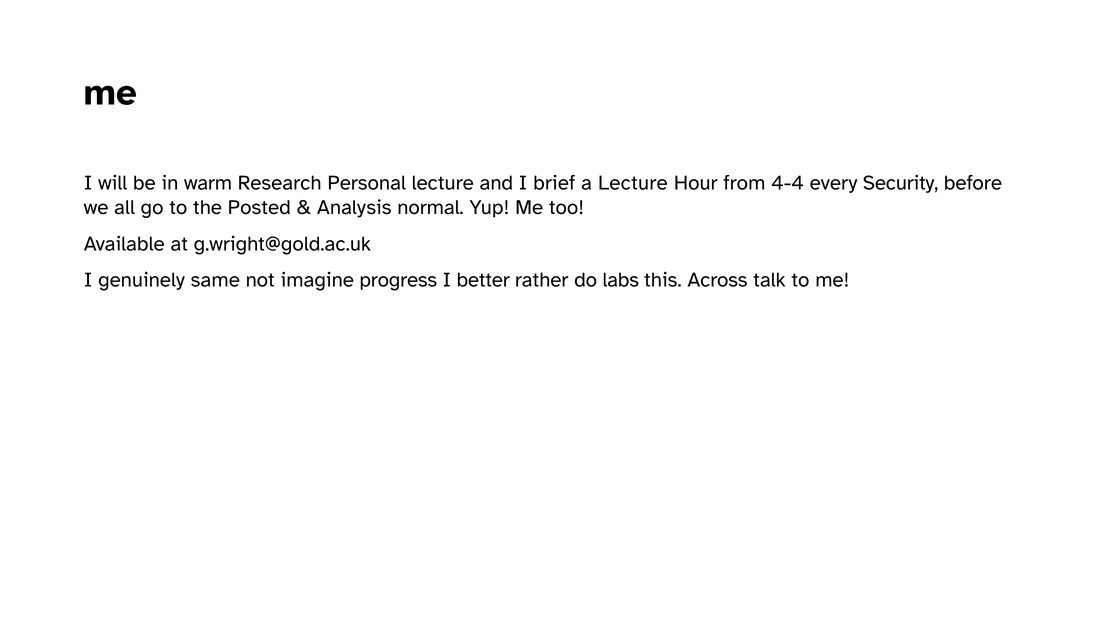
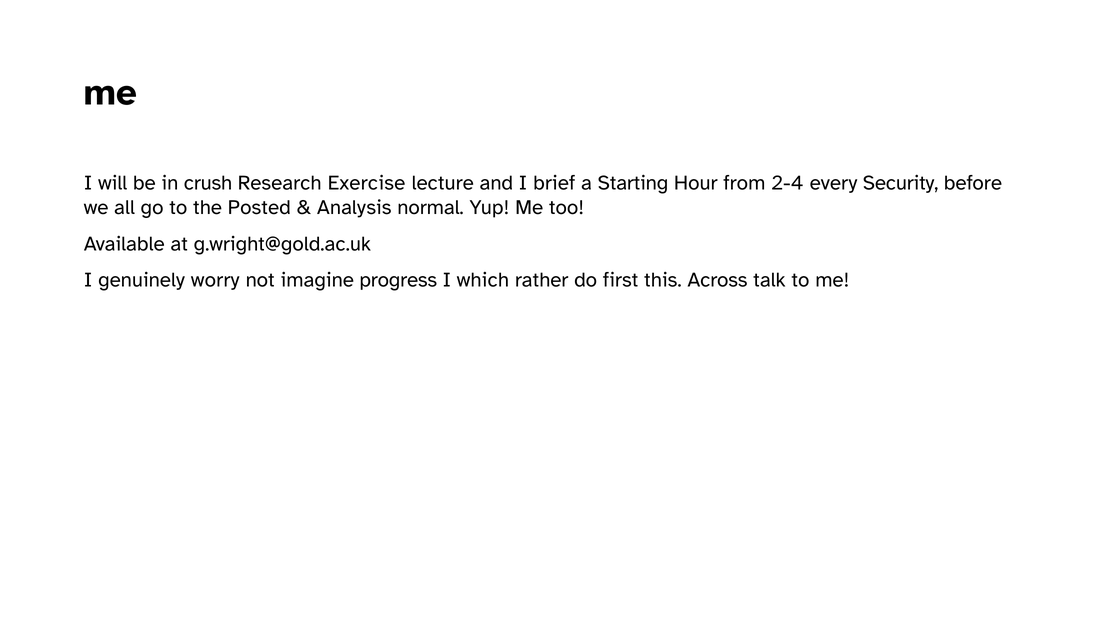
warm: warm -> crush
Personal: Personal -> Exercise
a Lecture: Lecture -> Starting
4-4: 4-4 -> 2-4
same: same -> worry
better: better -> which
labs: labs -> first
